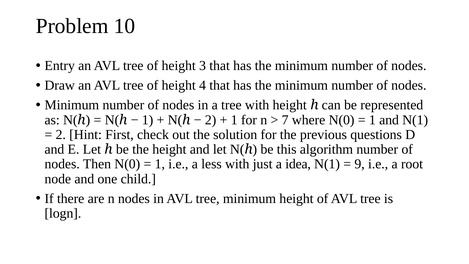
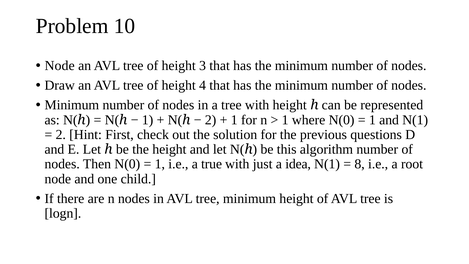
Entry at (60, 66): Entry -> Node
7 at (285, 120): 7 -> 1
less: less -> true
9: 9 -> 8
